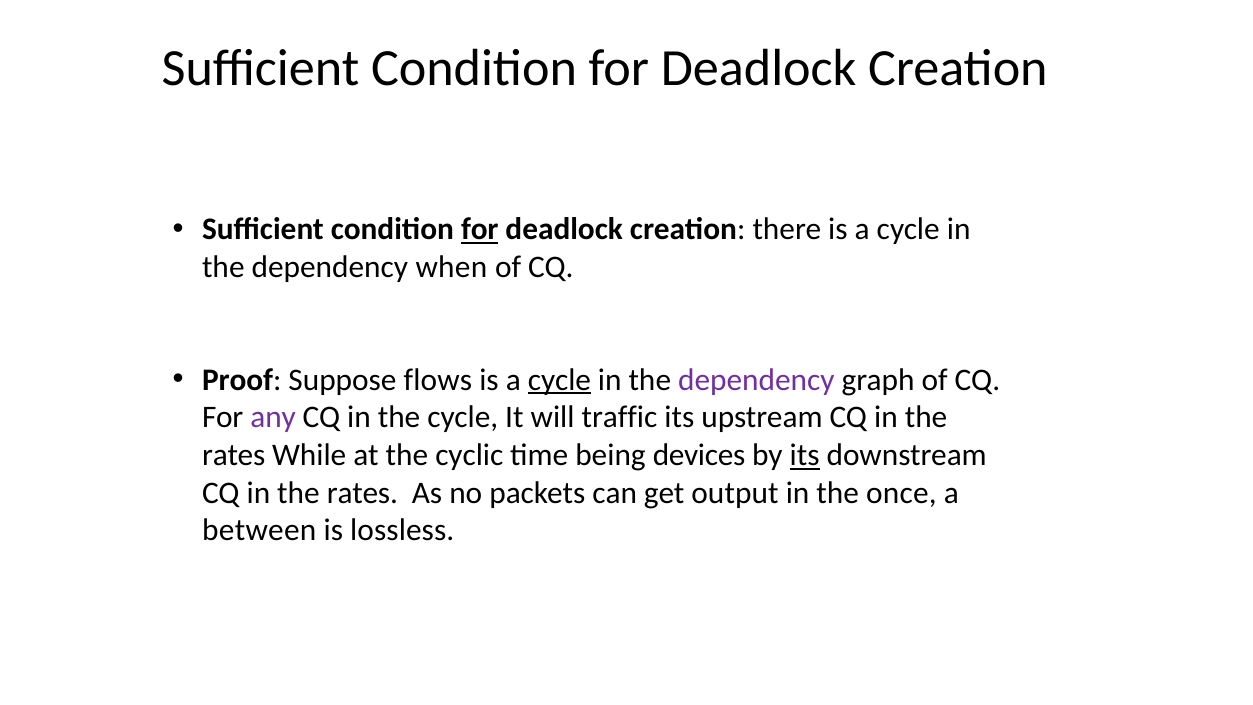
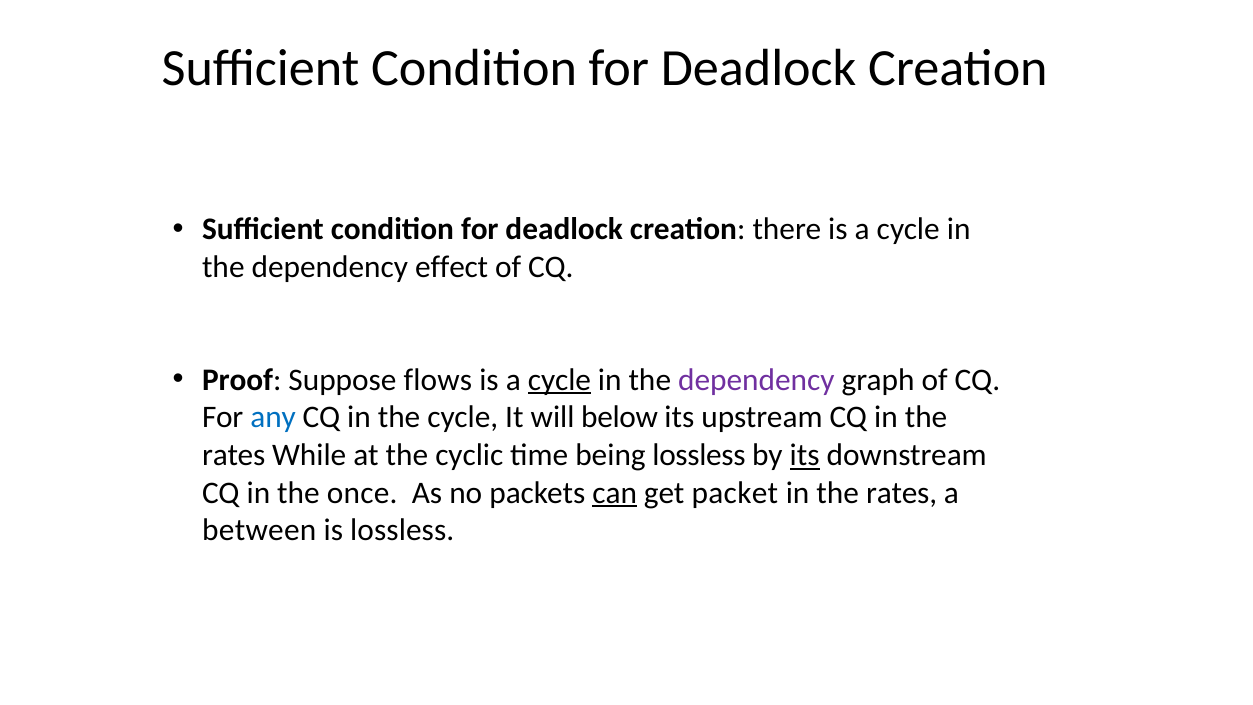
for at (480, 229) underline: present -> none
when: when -> effect
any colour: purple -> blue
traffic: traffic -> below
being devices: devices -> lossless
rates at (362, 493): rates -> once
can underline: none -> present
output: output -> packet
once at (901, 493): once -> rates
